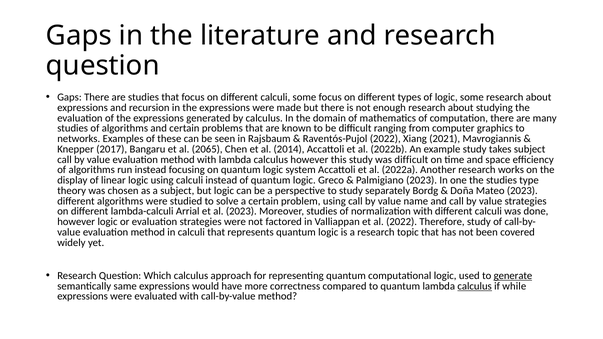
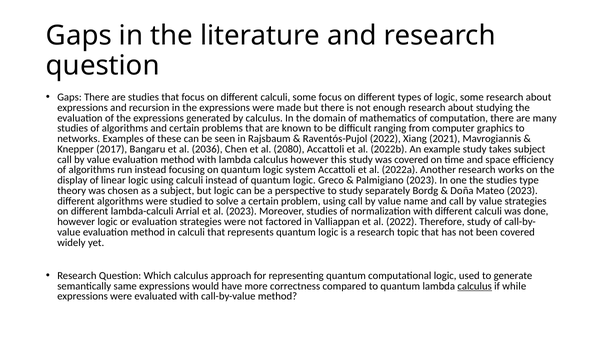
2065: 2065 -> 2036
2014: 2014 -> 2080
was difficult: difficult -> covered
generate underline: present -> none
